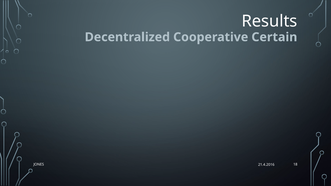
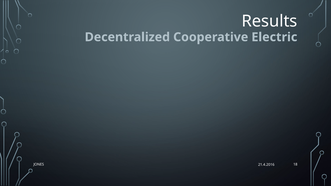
Certain: Certain -> Electric
